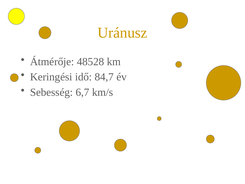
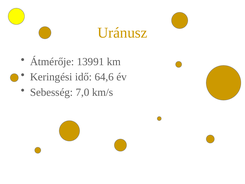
48528: 48528 -> 13991
84,7: 84,7 -> 64,6
6,7: 6,7 -> 7,0
